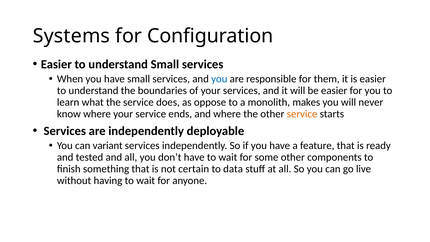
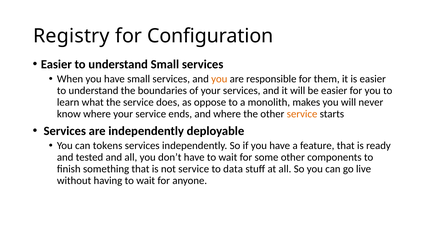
Systems: Systems -> Registry
you at (219, 79) colour: blue -> orange
variant: variant -> tokens
not certain: certain -> service
